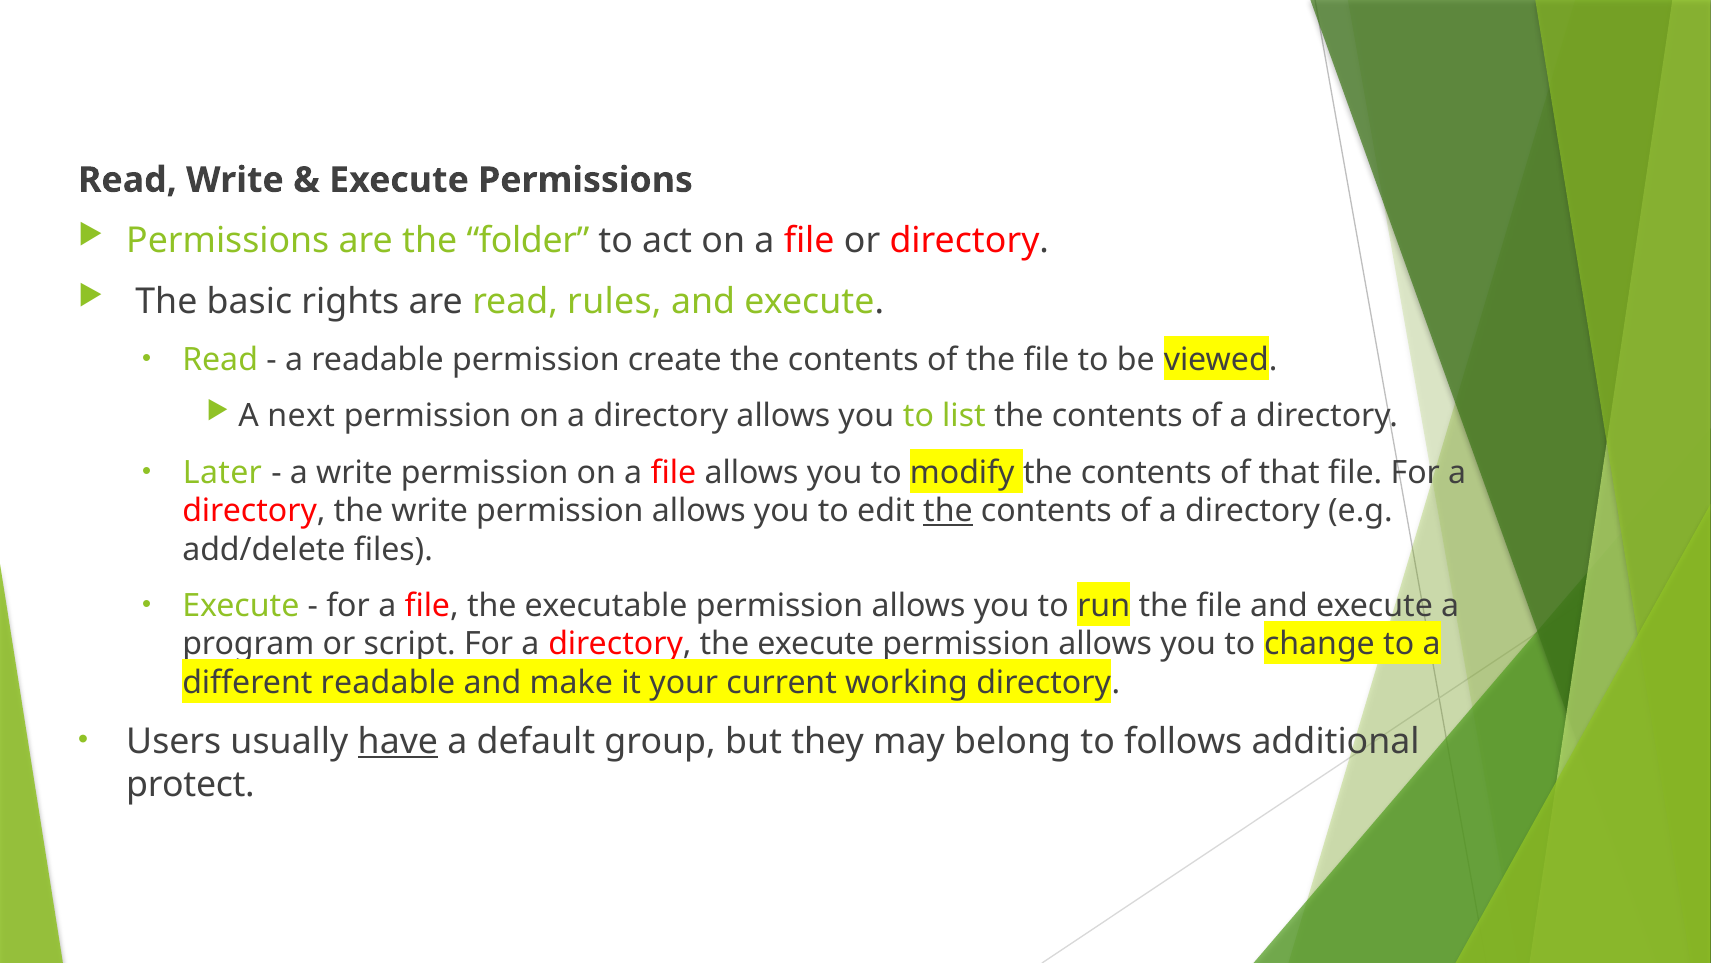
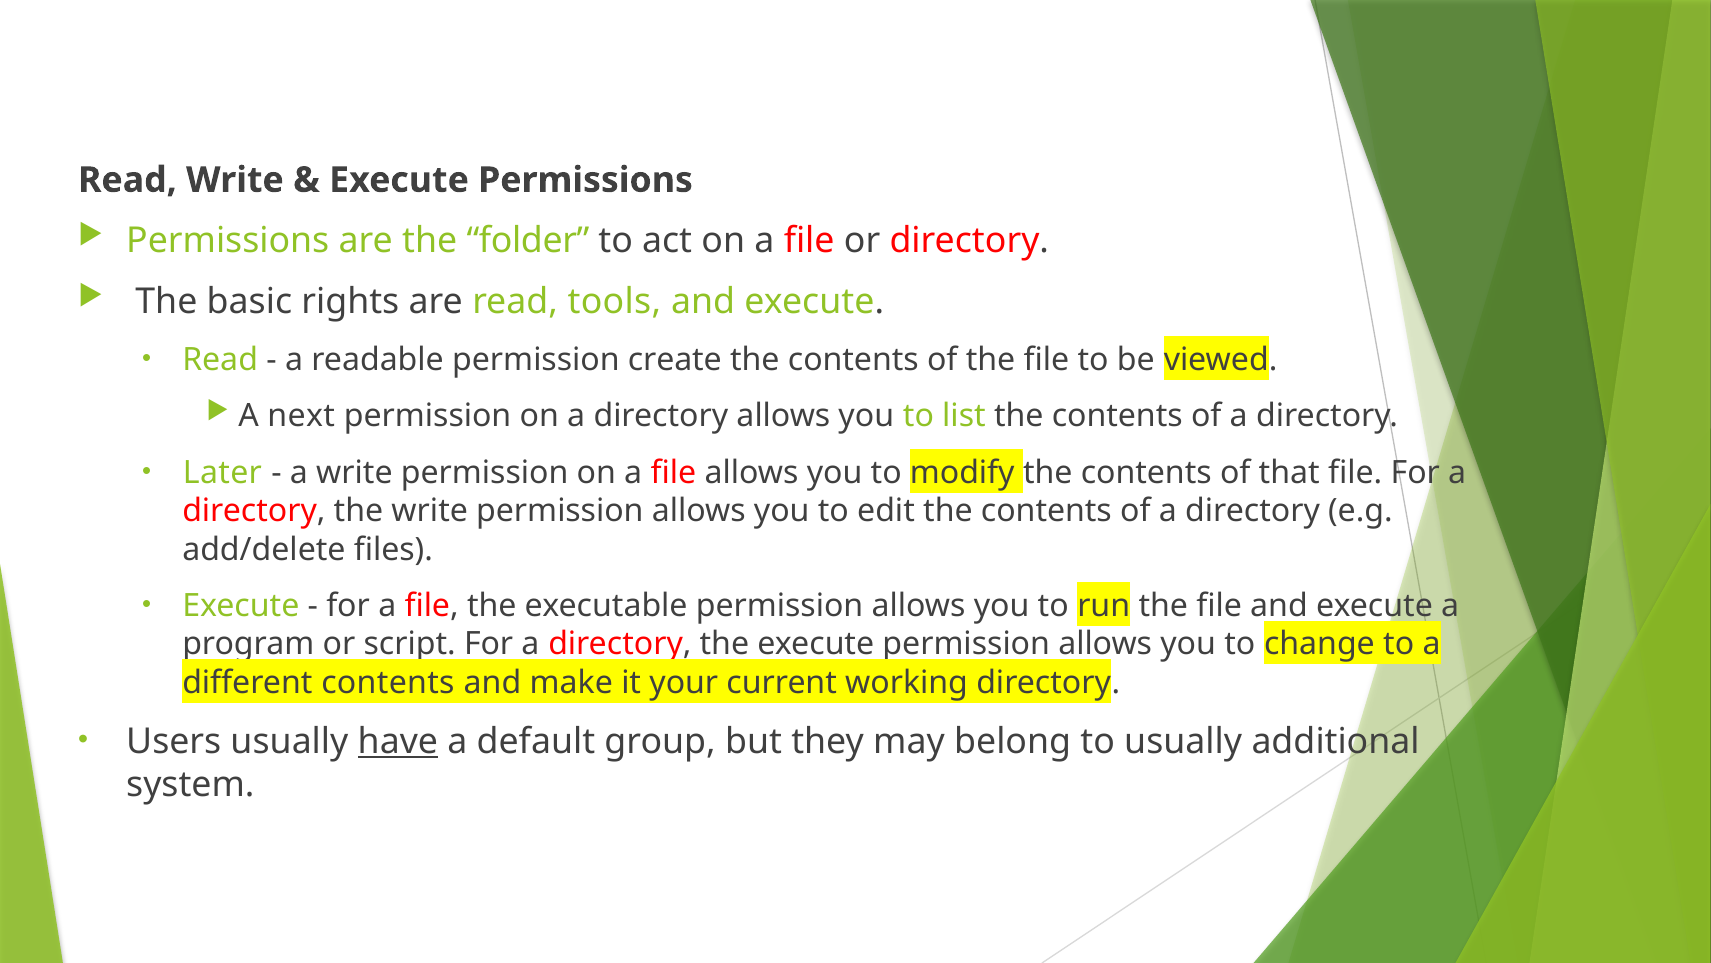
rules: rules -> tools
the at (948, 511) underline: present -> none
different readable: readable -> contents
to follows: follows -> usually
protect: protect -> system
